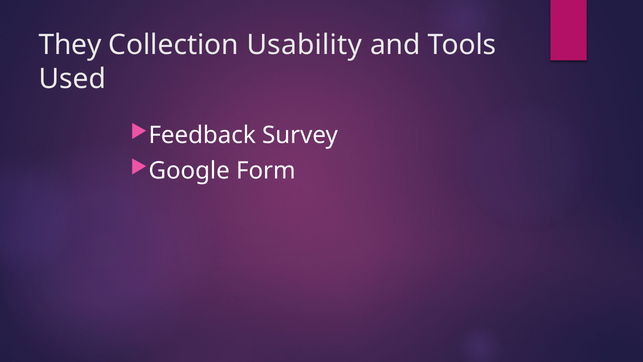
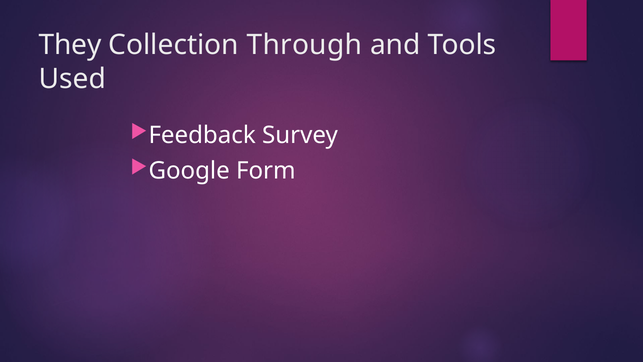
Usability: Usability -> Through
